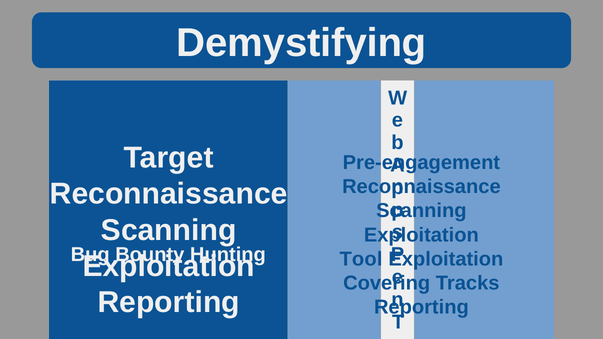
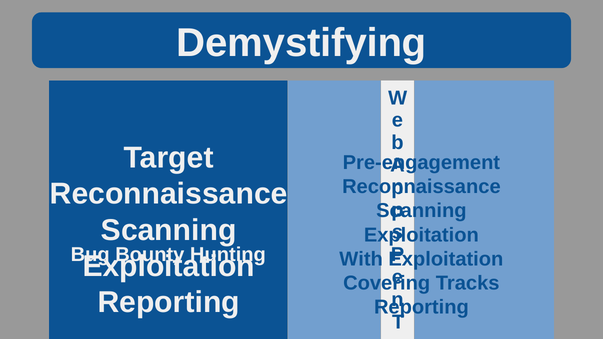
Tool: Tool -> With
